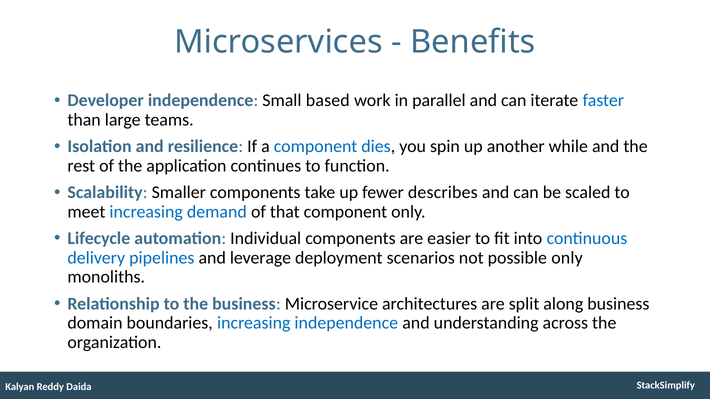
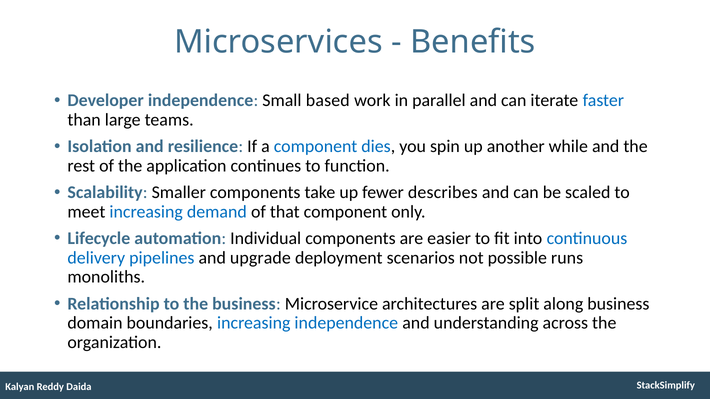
leverage: leverage -> upgrade
possible only: only -> runs
